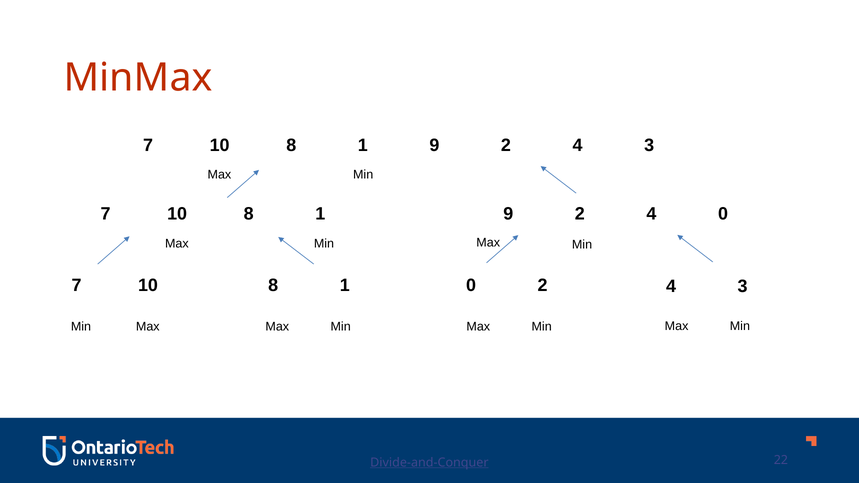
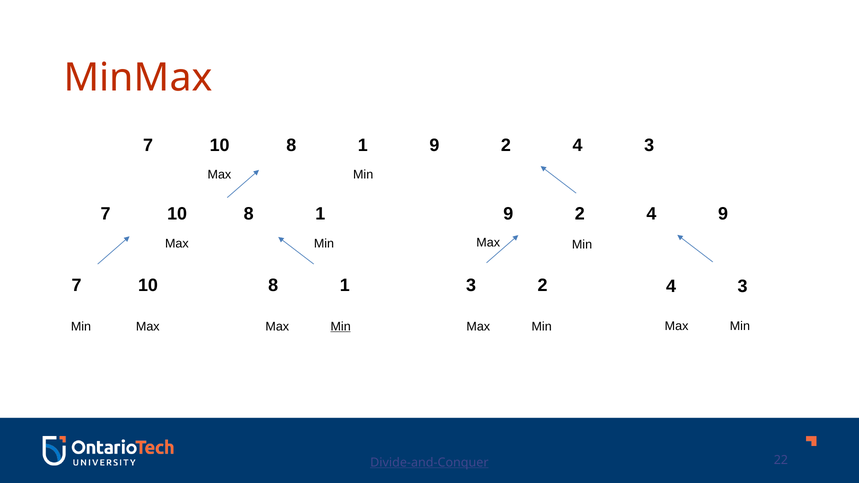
4 0: 0 -> 9
1 0: 0 -> 3
Min at (341, 327) underline: none -> present
